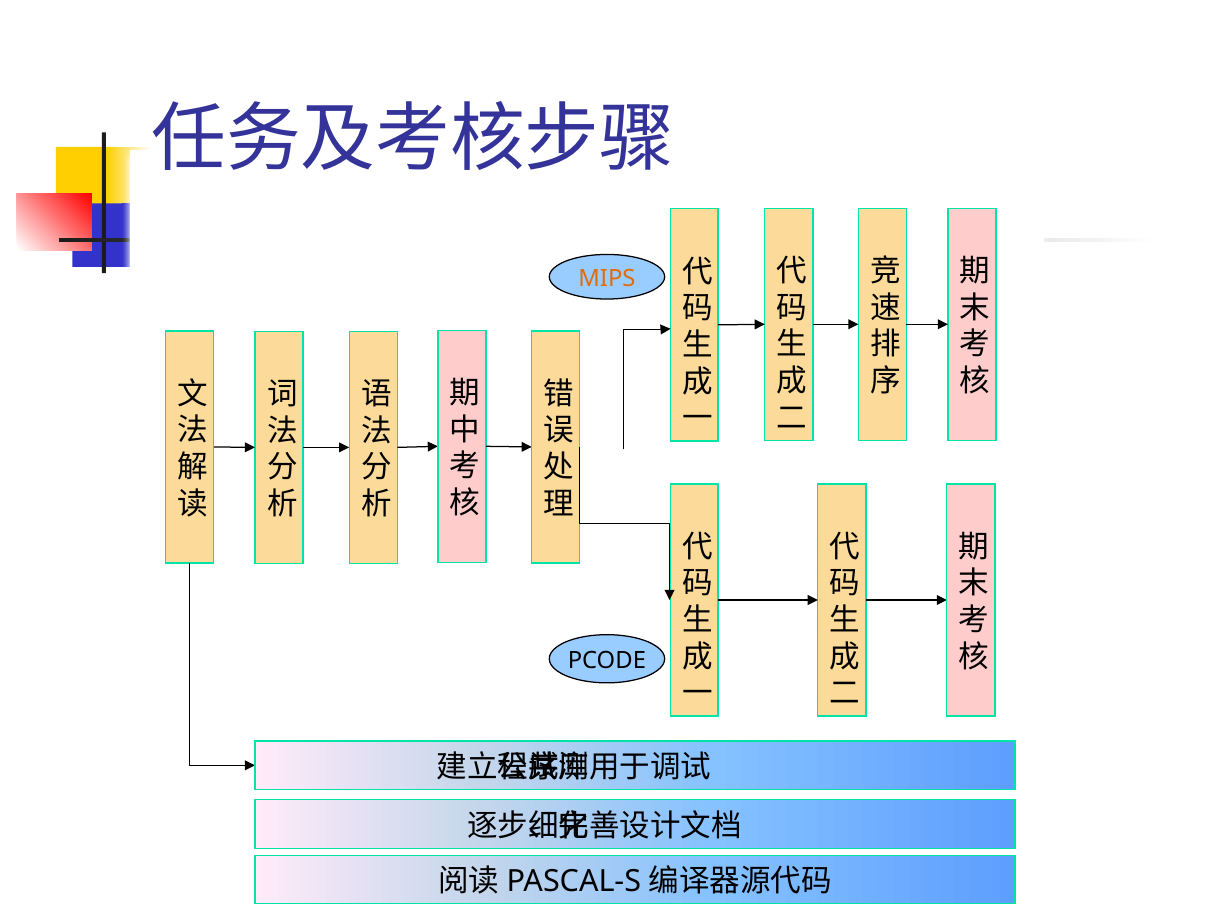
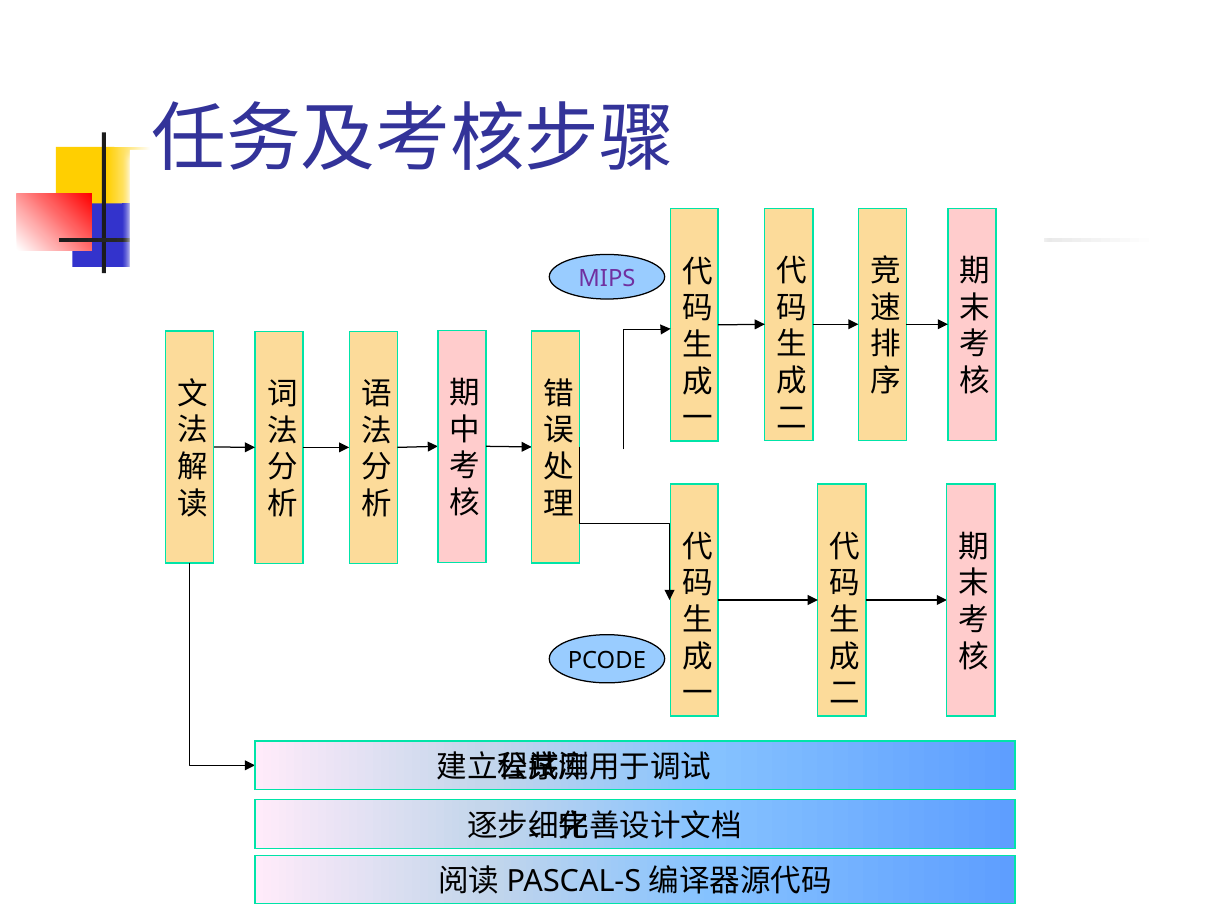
MIPS colour: orange -> purple
